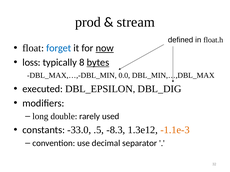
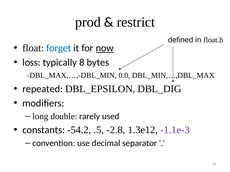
stream: stream -> restrict
bytes underline: present -> none
executed: executed -> repeated
-33.0: -33.0 -> -54.2
-8.3: -8.3 -> -2.8
-1.1e-3 colour: orange -> purple
